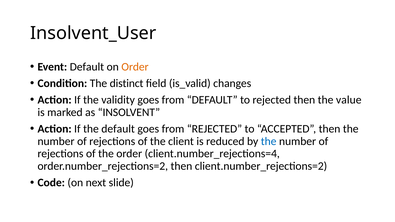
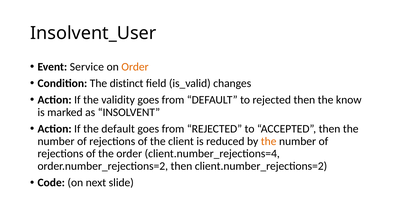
Event Default: Default -> Service
value: value -> know
the at (269, 141) colour: blue -> orange
